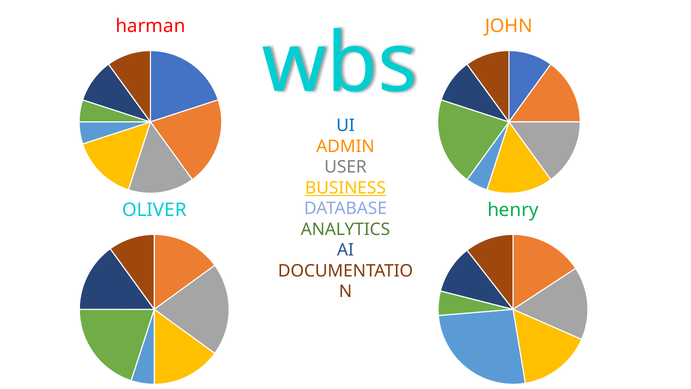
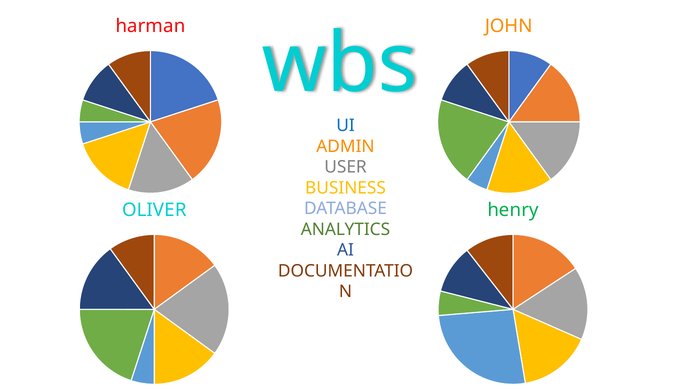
BUSINESS underline: present -> none
